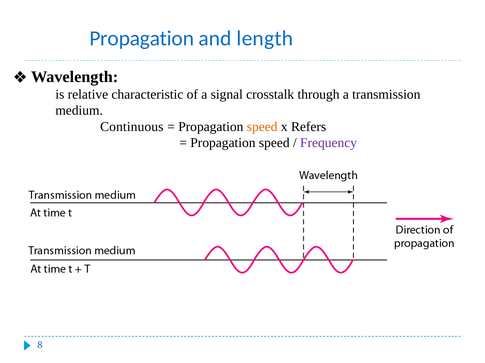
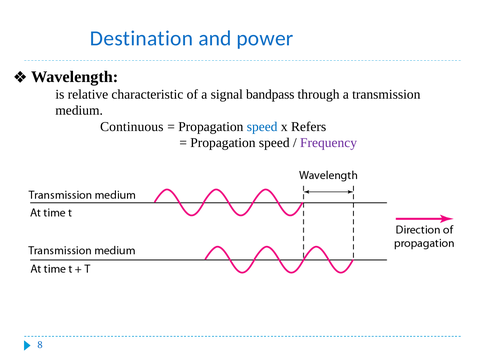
Propagation at (142, 39): Propagation -> Destination
length: length -> power
crosstalk: crosstalk -> bandpass
speed at (262, 127) colour: orange -> blue
